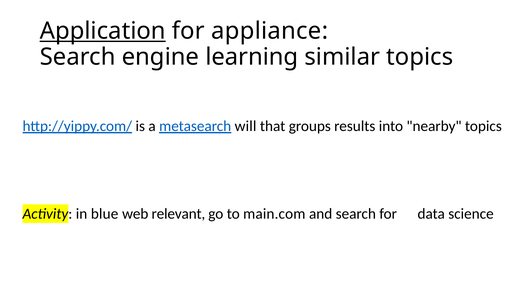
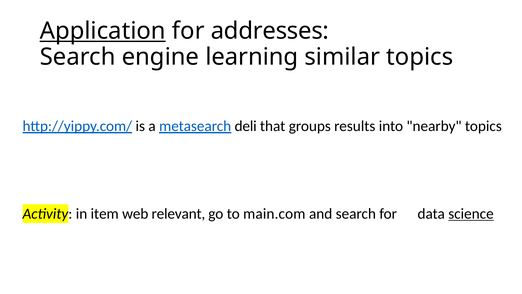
appliance: appliance -> addresses
will: will -> deli
blue: blue -> item
science underline: none -> present
